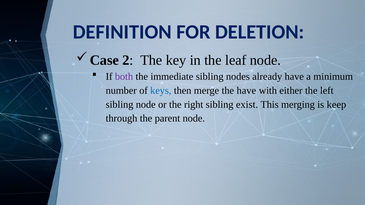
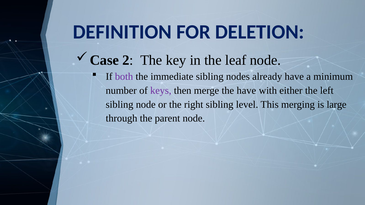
keys colour: blue -> purple
exist: exist -> level
keep: keep -> large
